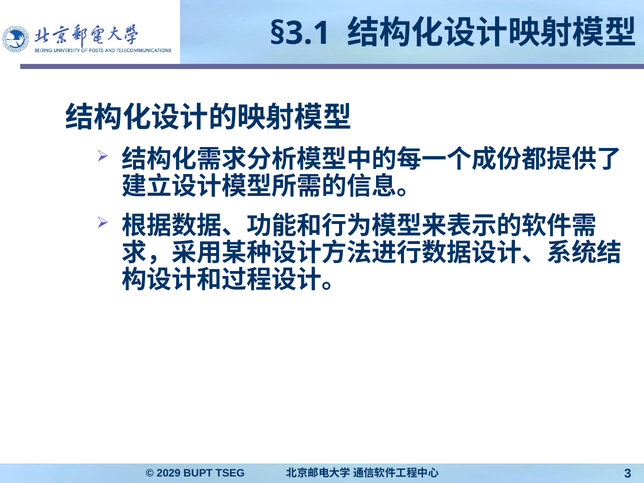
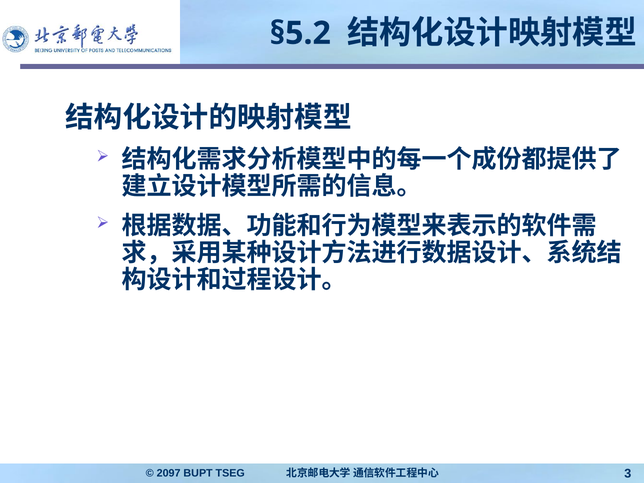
§3.1: §3.1 -> §5.2
2029: 2029 -> 2097
